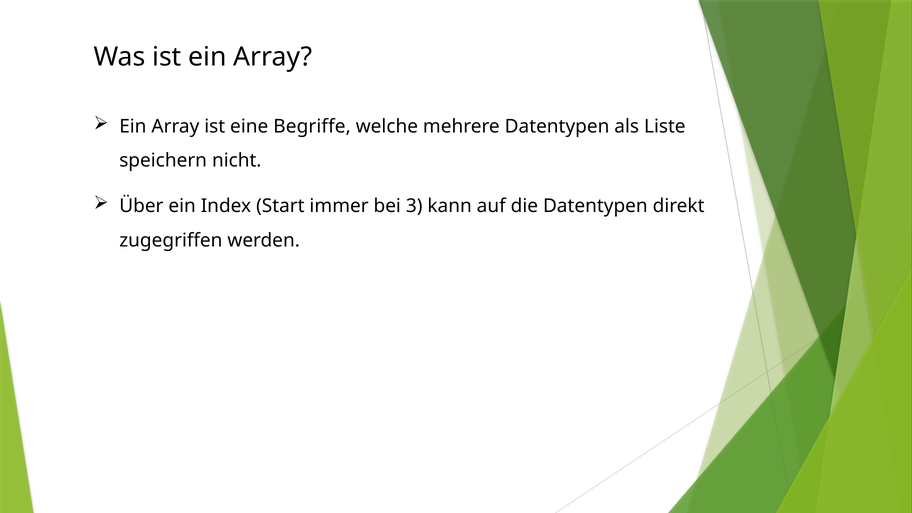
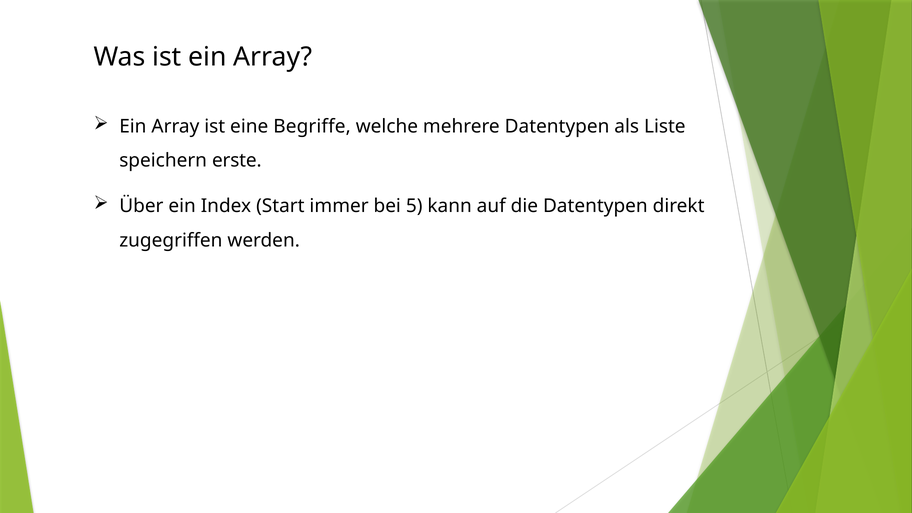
nicht: nicht -> erste
3: 3 -> 5
